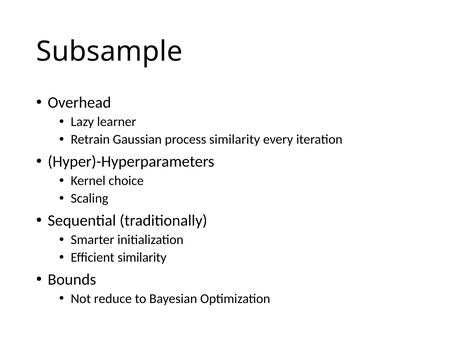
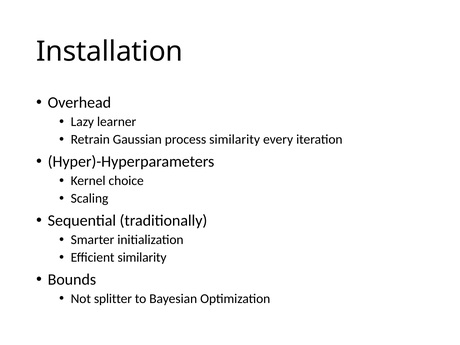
Subsample: Subsample -> Installation
reduce: reduce -> splitter
